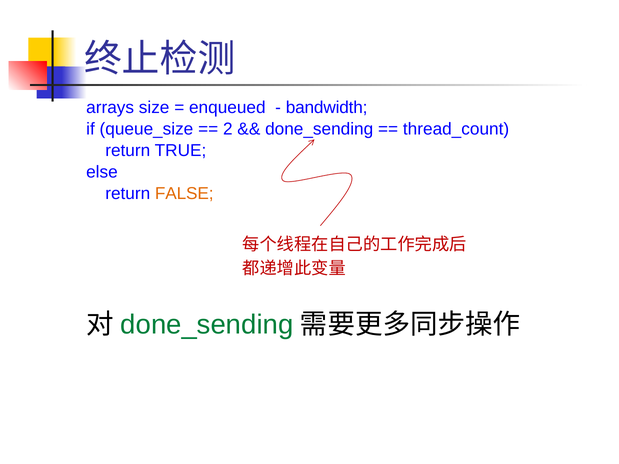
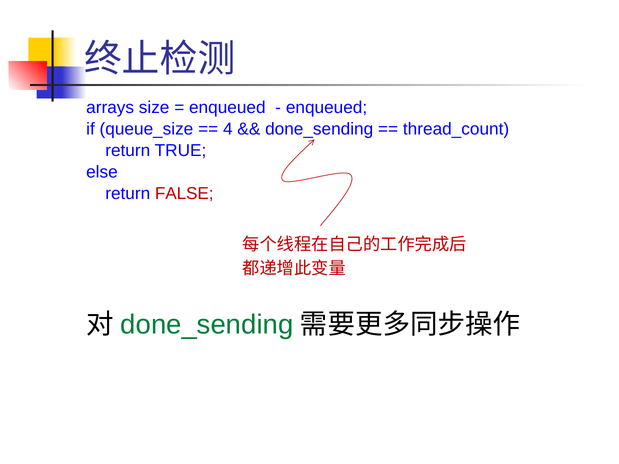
bandwidth at (327, 107): bandwidth -> enqueued
2: 2 -> 4
FALSE colour: orange -> red
